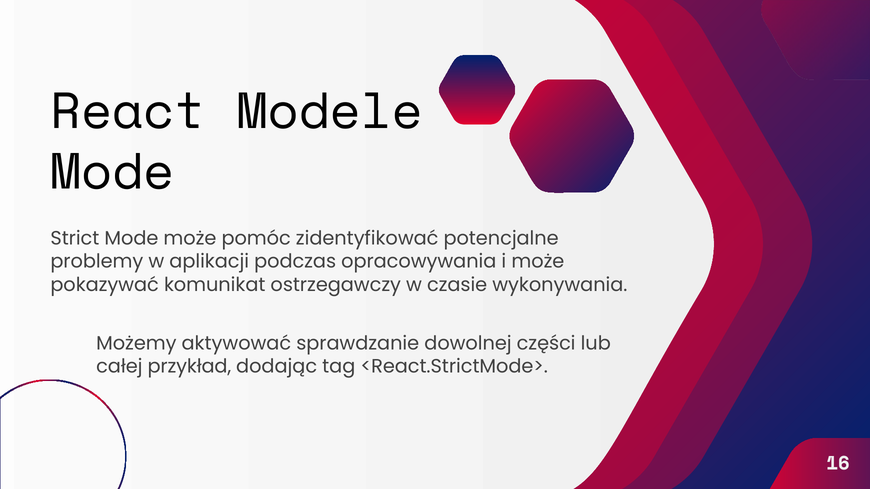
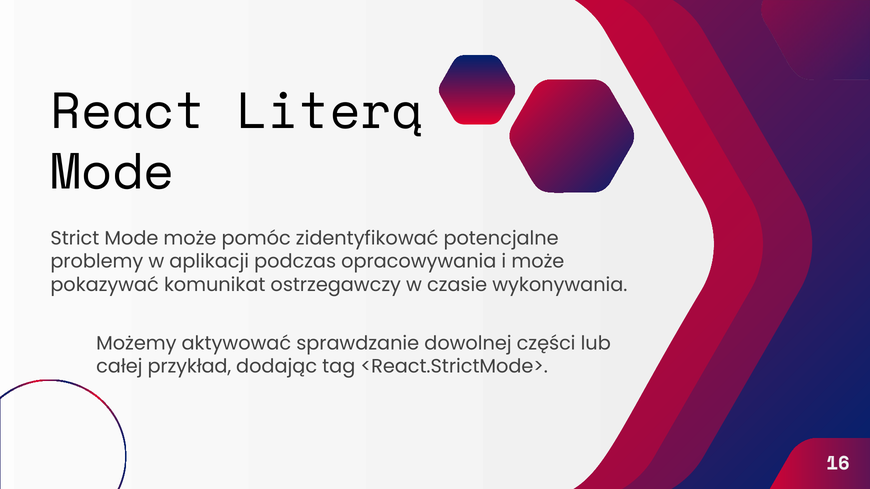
Modele: Modele -> Literą
